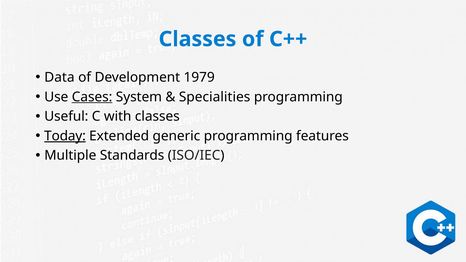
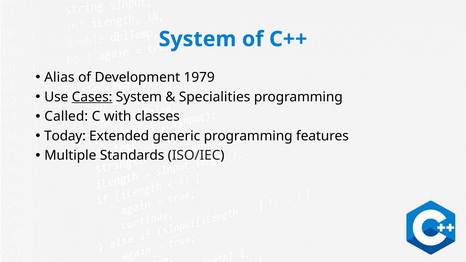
Classes at (197, 39): Classes -> System
Data: Data -> Alias
Useful: Useful -> Called
Today underline: present -> none
